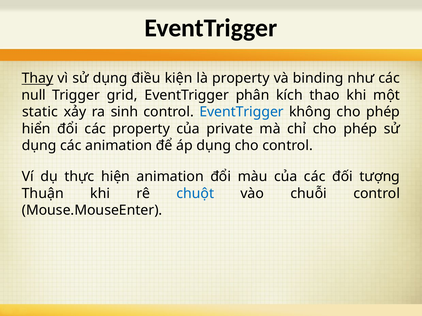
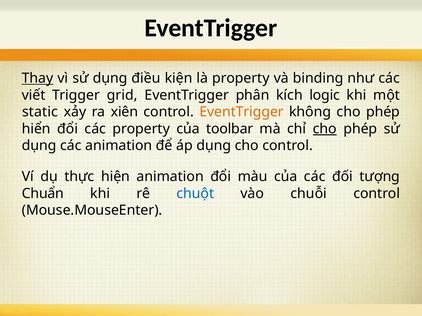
null: null -> viết
thao: thao -> logic
sinh: sinh -> xiên
EventTrigger at (242, 112) colour: blue -> orange
private: private -> toolbar
cho at (325, 129) underline: none -> present
Thuận: Thuận -> Chuẩn
